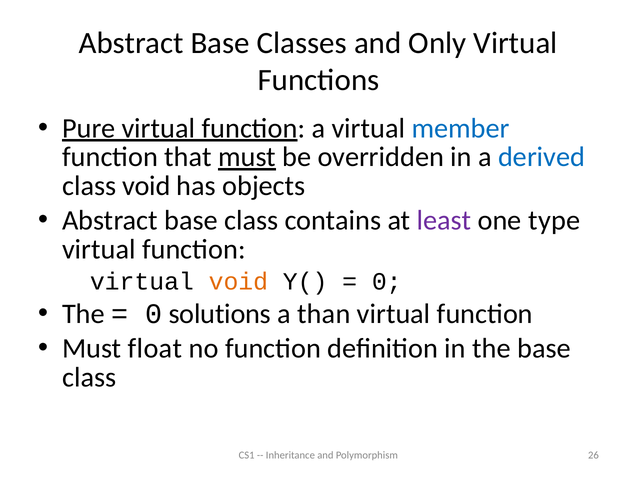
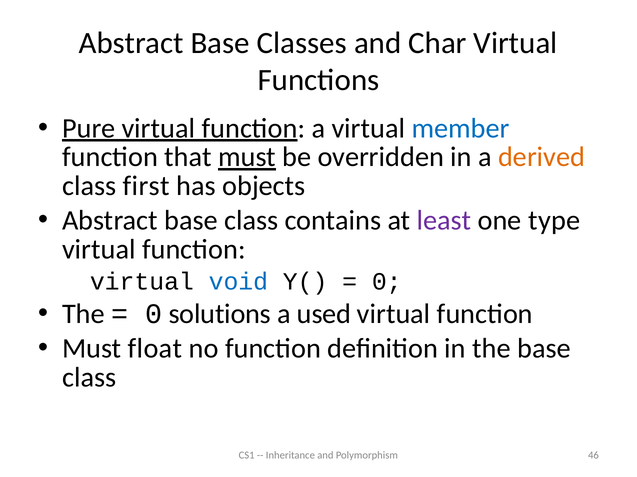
Only: Only -> Char
derived colour: blue -> orange
class void: void -> first
void at (238, 282) colour: orange -> blue
than: than -> used
26: 26 -> 46
